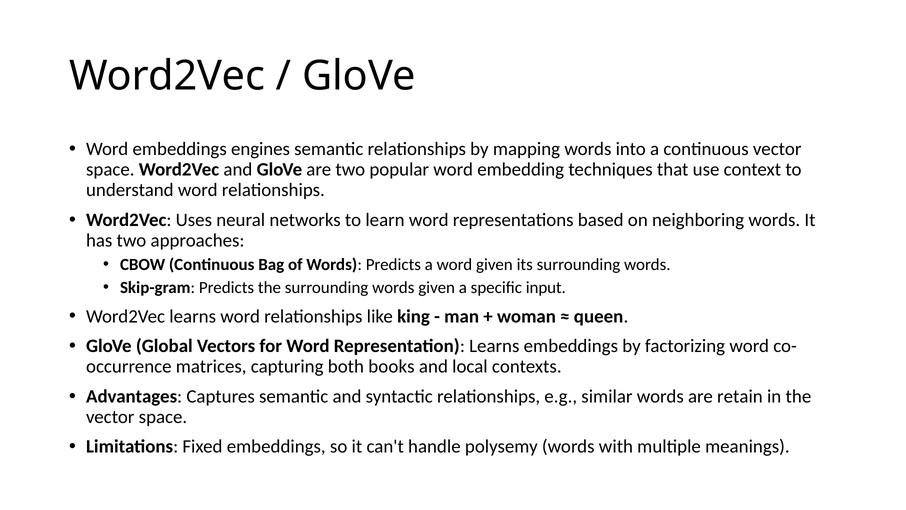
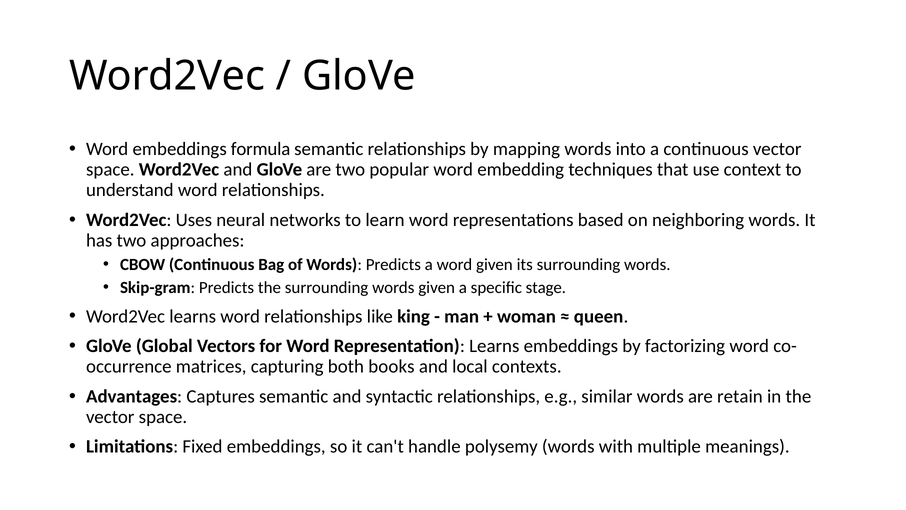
engines: engines -> formula
input: input -> stage
